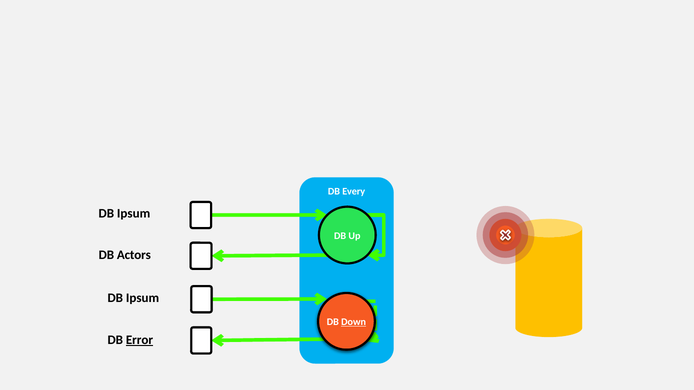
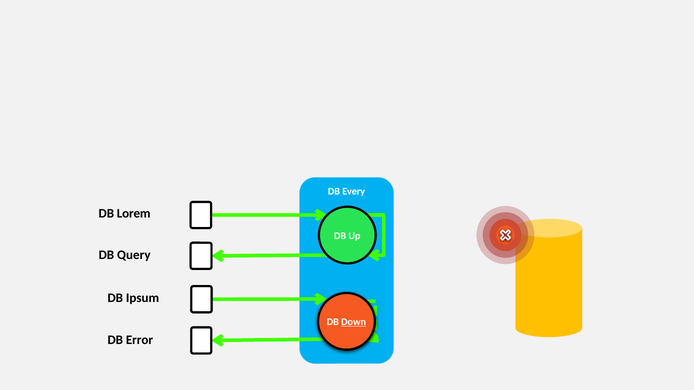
Ipsum at (134, 214): Ipsum -> Lorem
Actors: Actors -> Query
Error underline: present -> none
